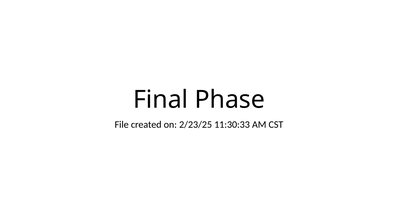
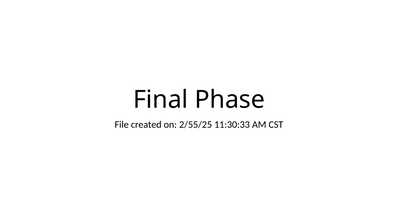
2/23/25: 2/23/25 -> 2/55/25
